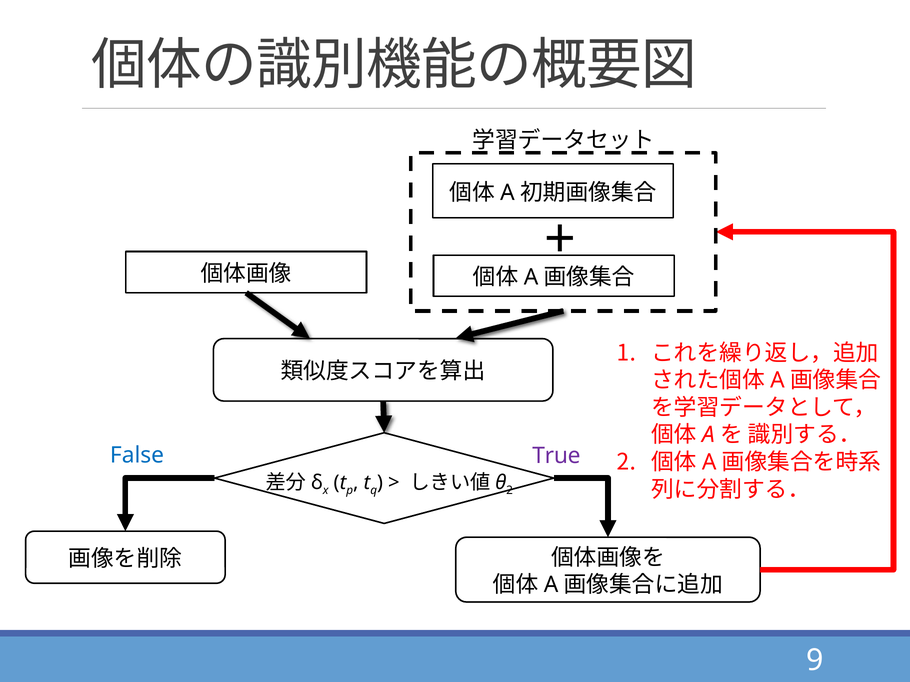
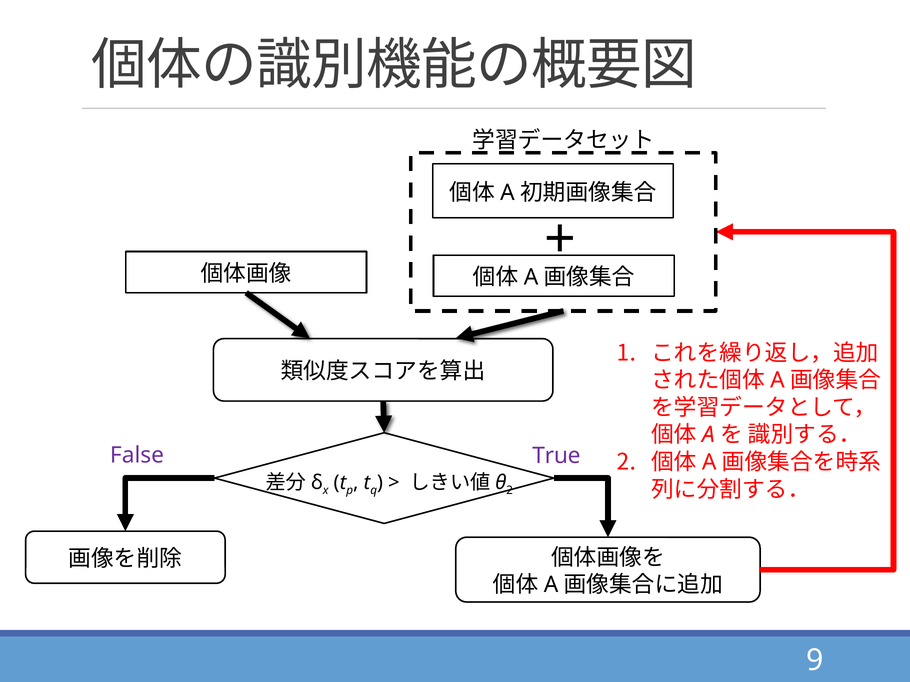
False colour: blue -> purple
